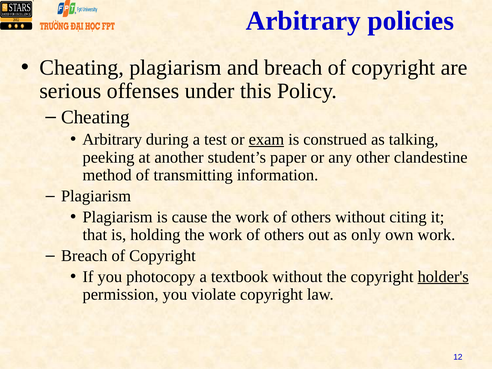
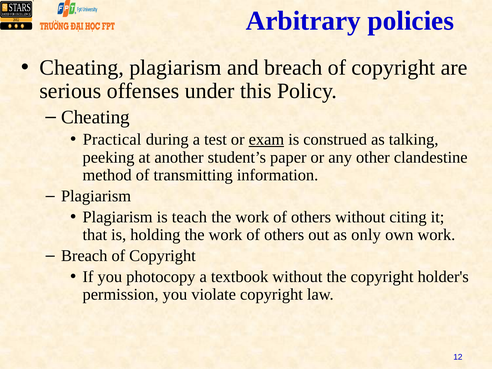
Arbitrary at (112, 140): Arbitrary -> Practical
cause: cause -> teach
holder's underline: present -> none
